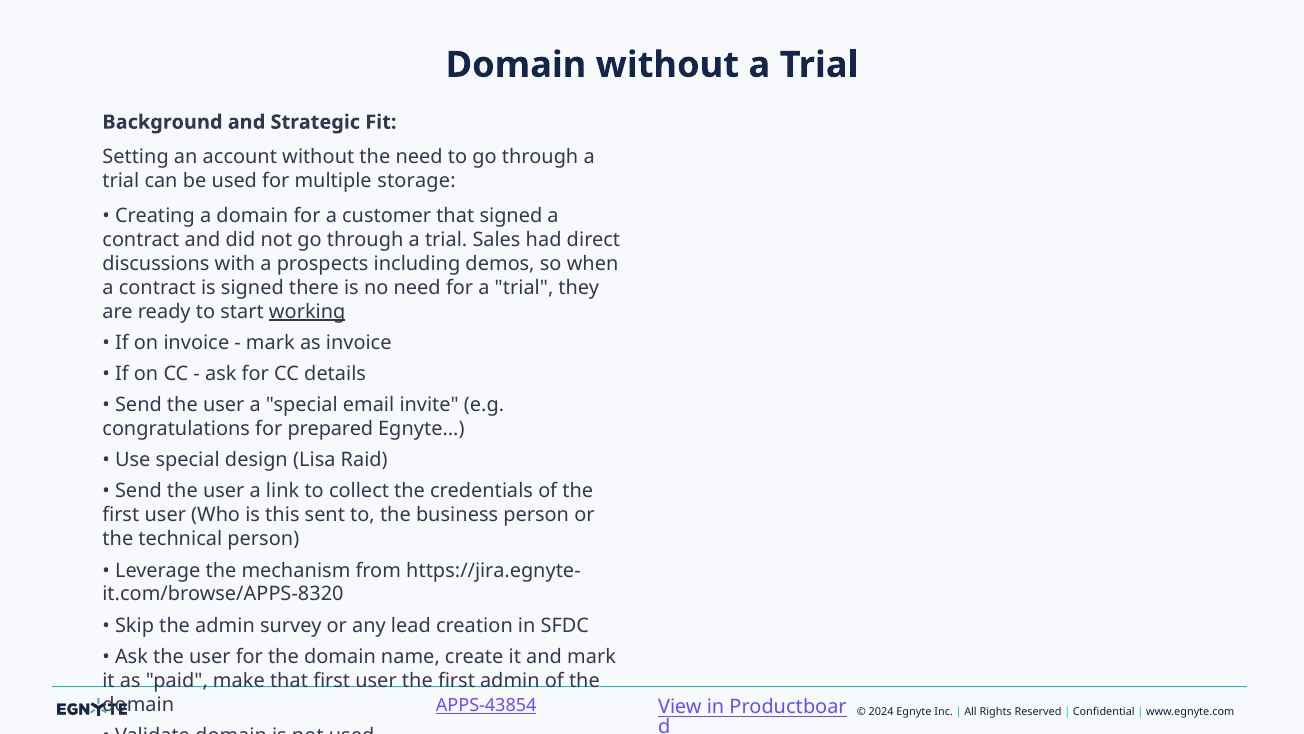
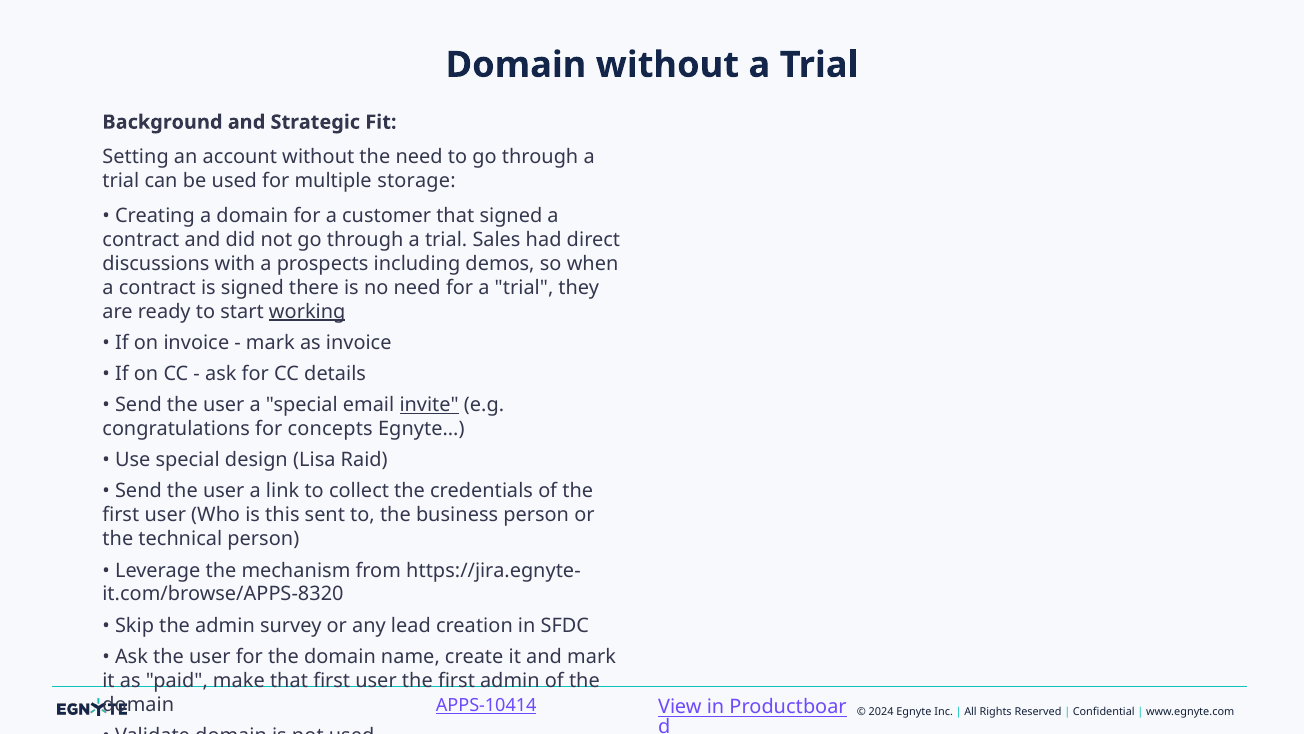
invite underline: none -> present
prepared: prepared -> concepts
APPS-43854: APPS-43854 -> APPS-10414
